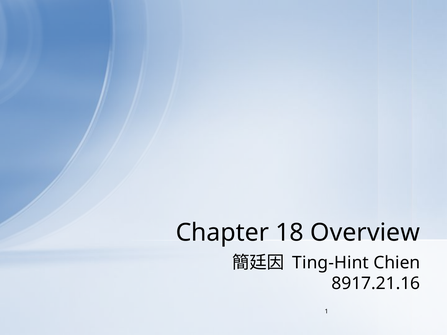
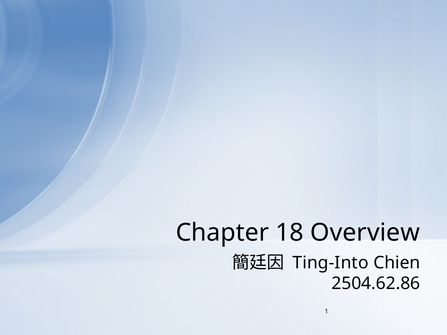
Ting-Hint: Ting-Hint -> Ting-Into
8917.21.16: 8917.21.16 -> 2504.62.86
